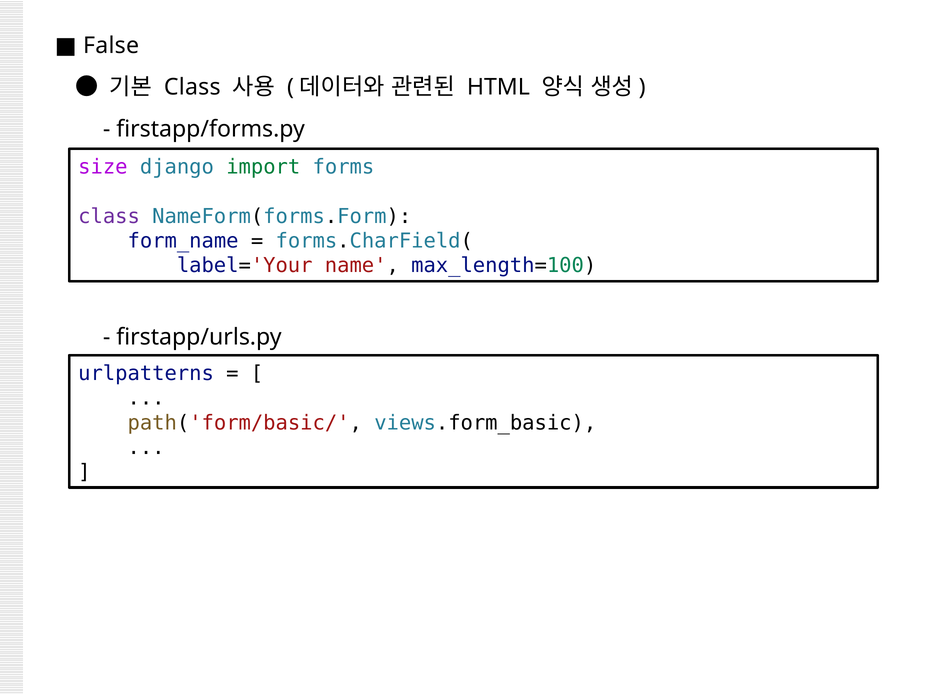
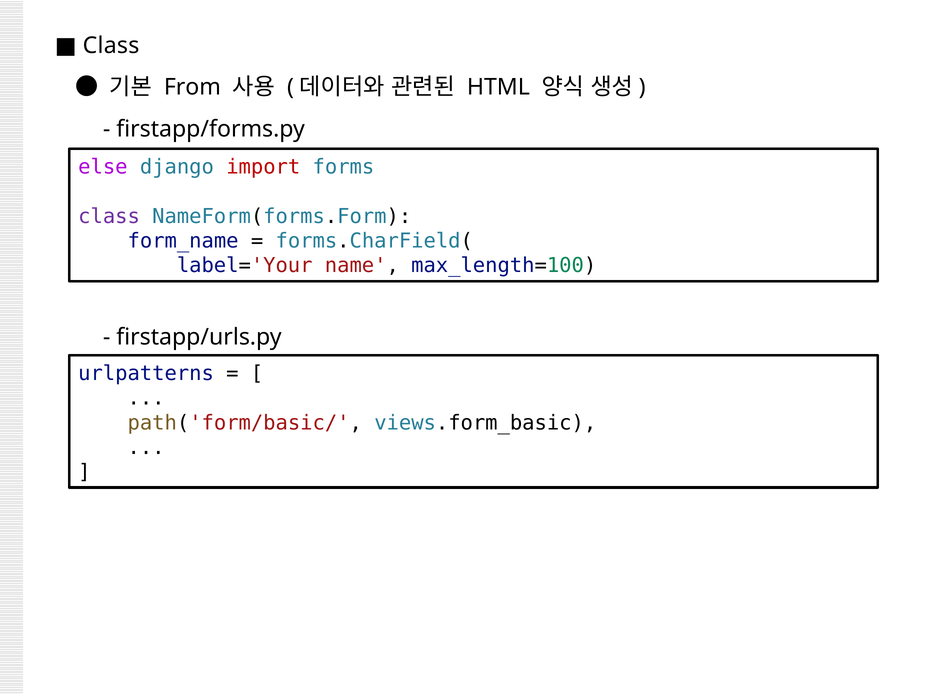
False at (111, 46): False -> Class
Class at (192, 87): Class -> From
size: size -> else
import colour: green -> red
